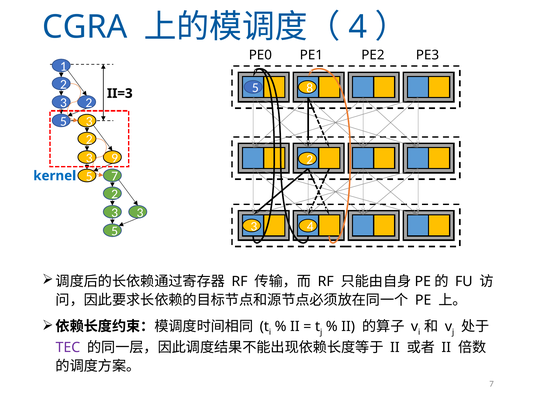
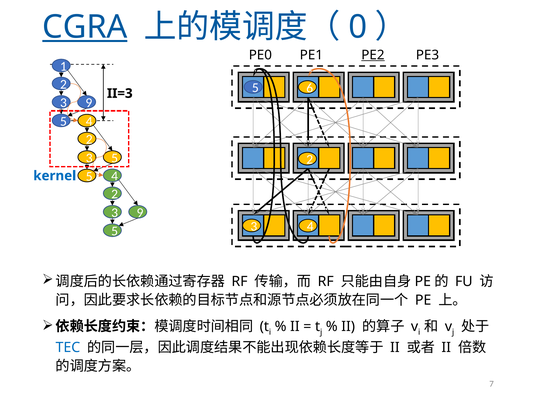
CGRA underline: none -> present
4 at (358, 27): 4 -> 0
PE2 underline: none -> present
8: 8 -> 6
2 at (89, 103): 2 -> 9
3 at (89, 122): 3 -> 4
3 9: 9 -> 5
7 at (115, 176): 7 -> 4
3 at (140, 213): 3 -> 9
TEC colour: purple -> blue
